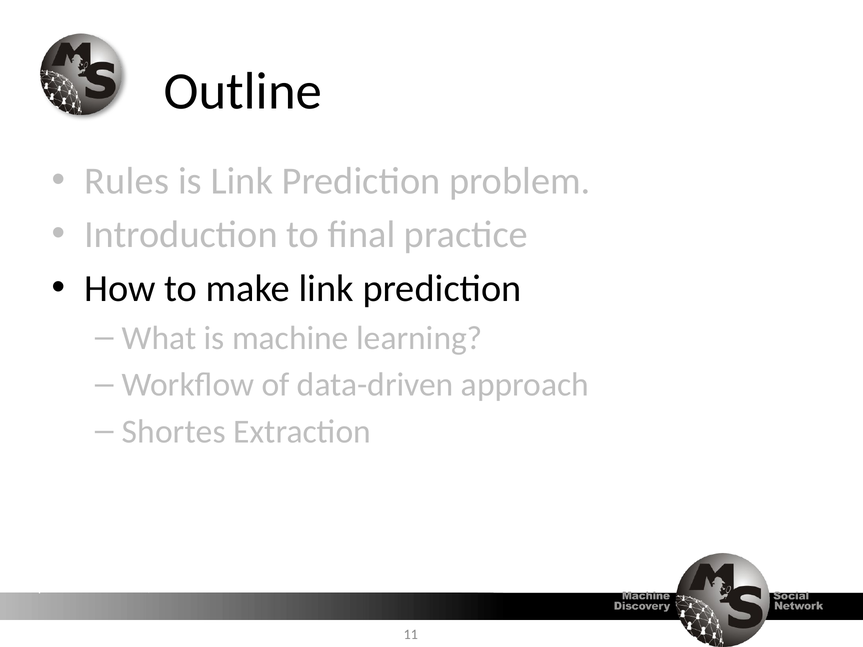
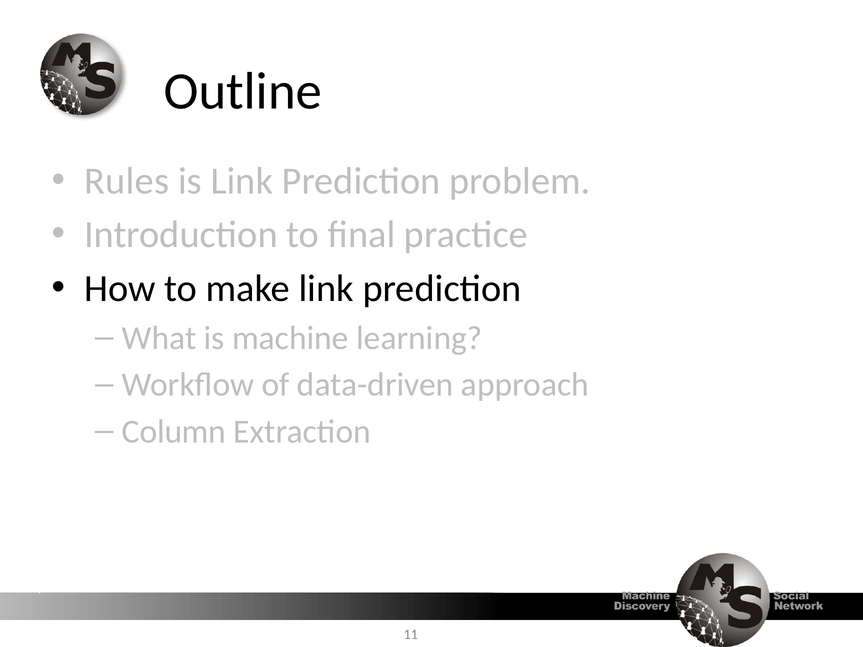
Shortes: Shortes -> Column
